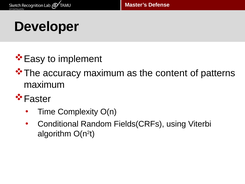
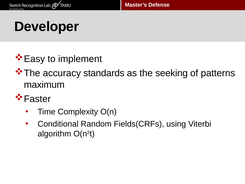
accuracy maximum: maximum -> standards
content: content -> seeking
